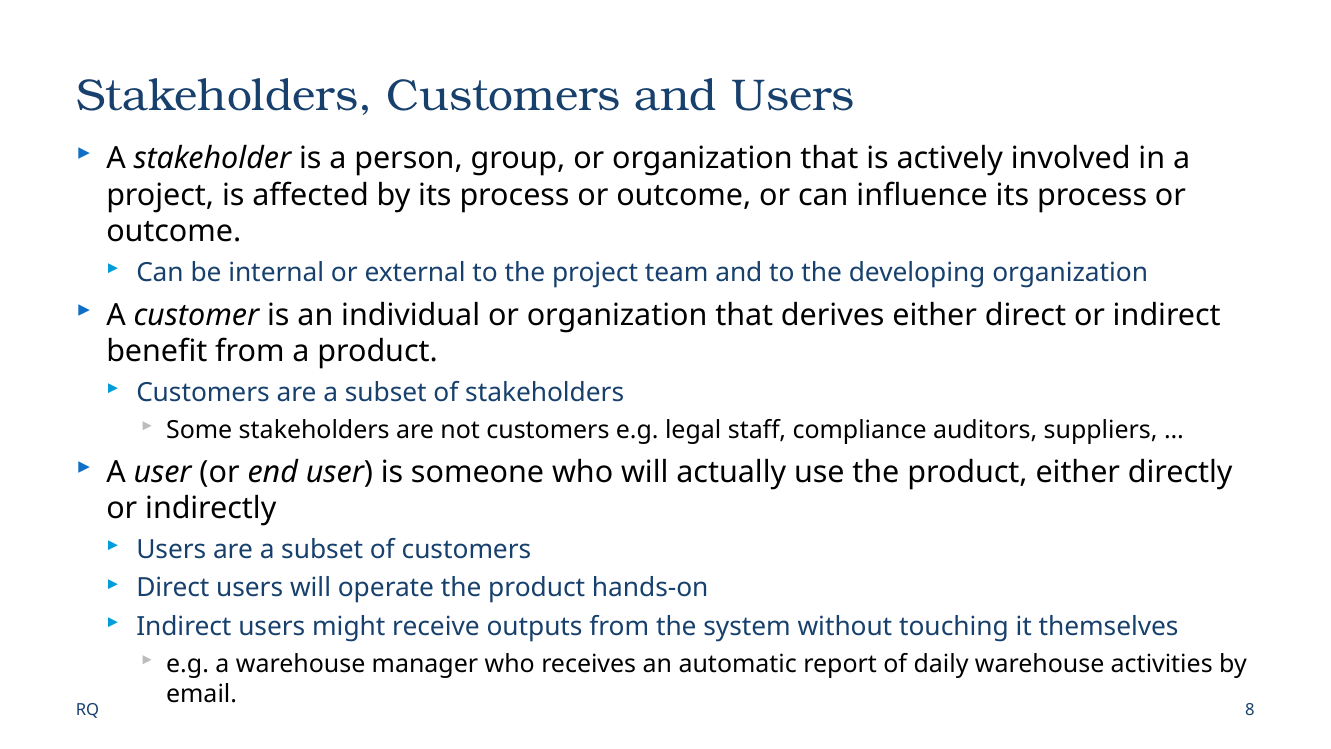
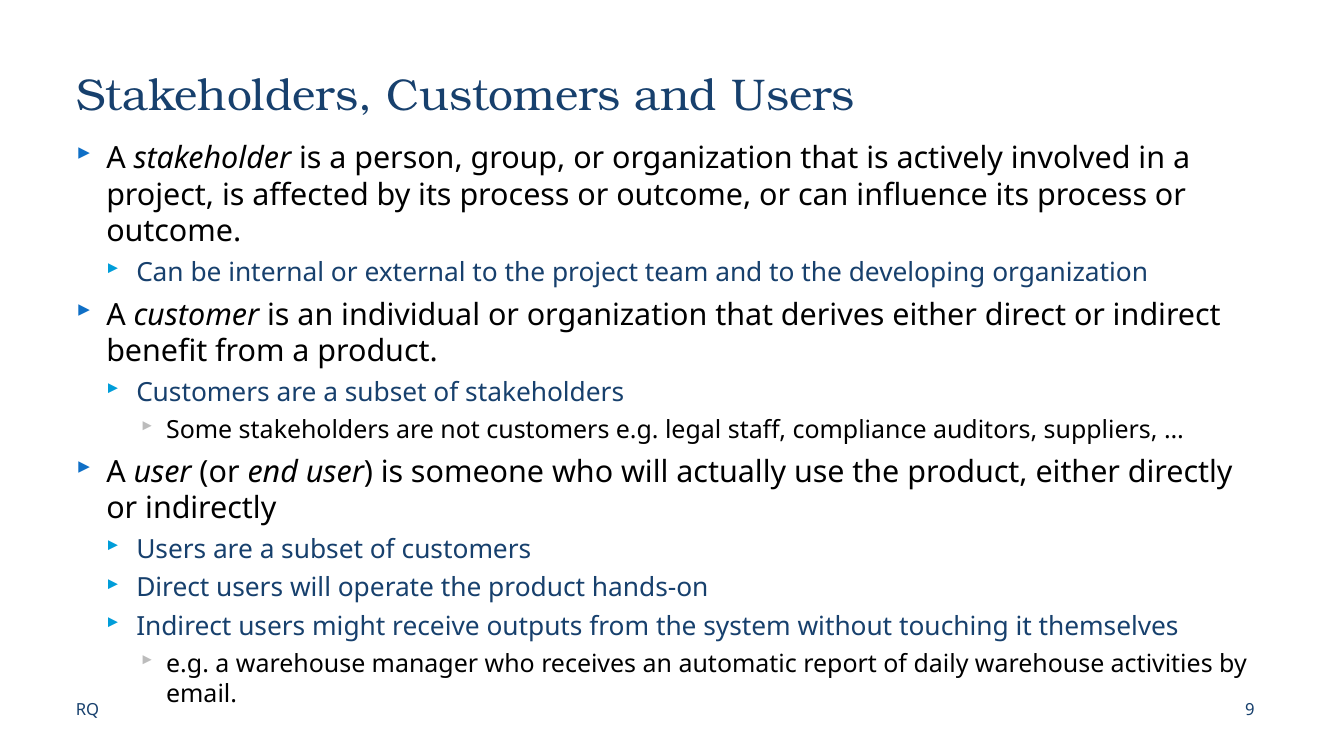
8: 8 -> 9
